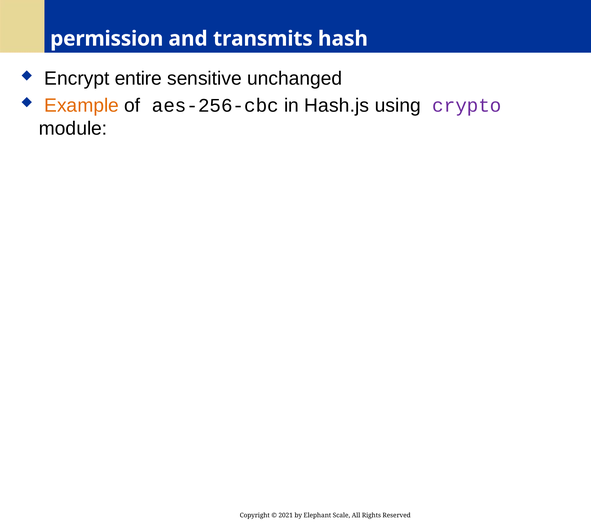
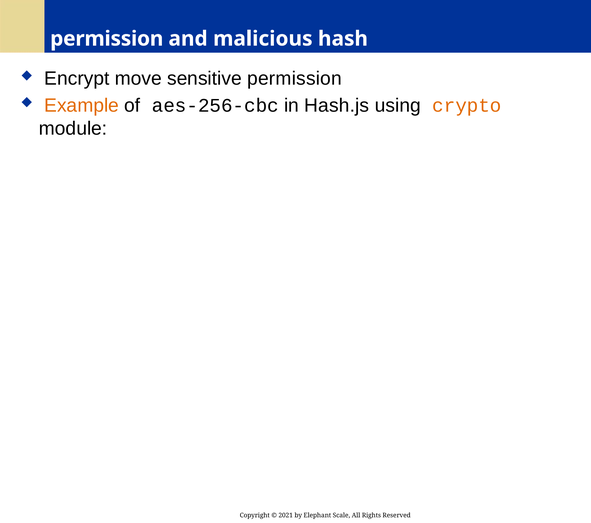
transmits: transmits -> malicious
entire: entire -> move
sensitive unchanged: unchanged -> permission
crypto colour: purple -> orange
